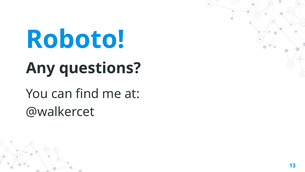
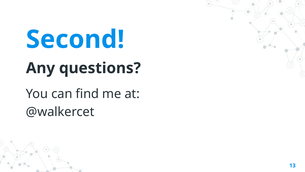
Roboto: Roboto -> Second
